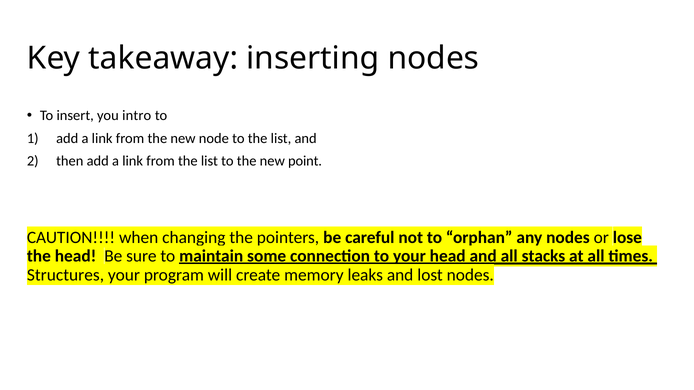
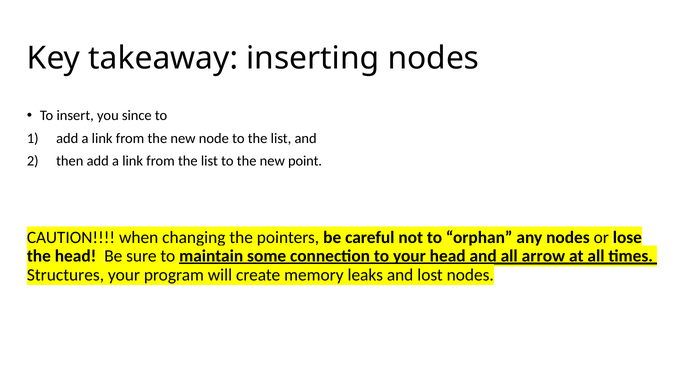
intro: intro -> since
stacks: stacks -> arrow
